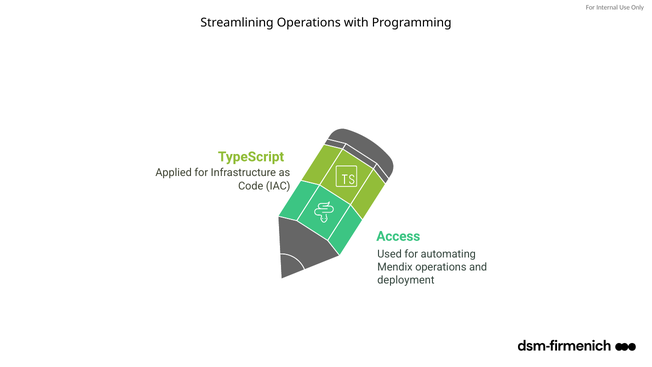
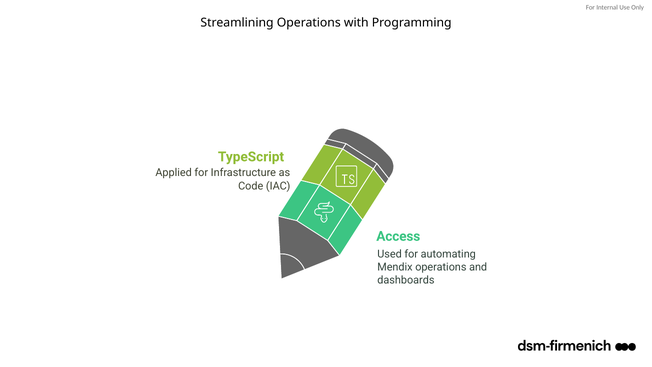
deployment: deployment -> dashboards
